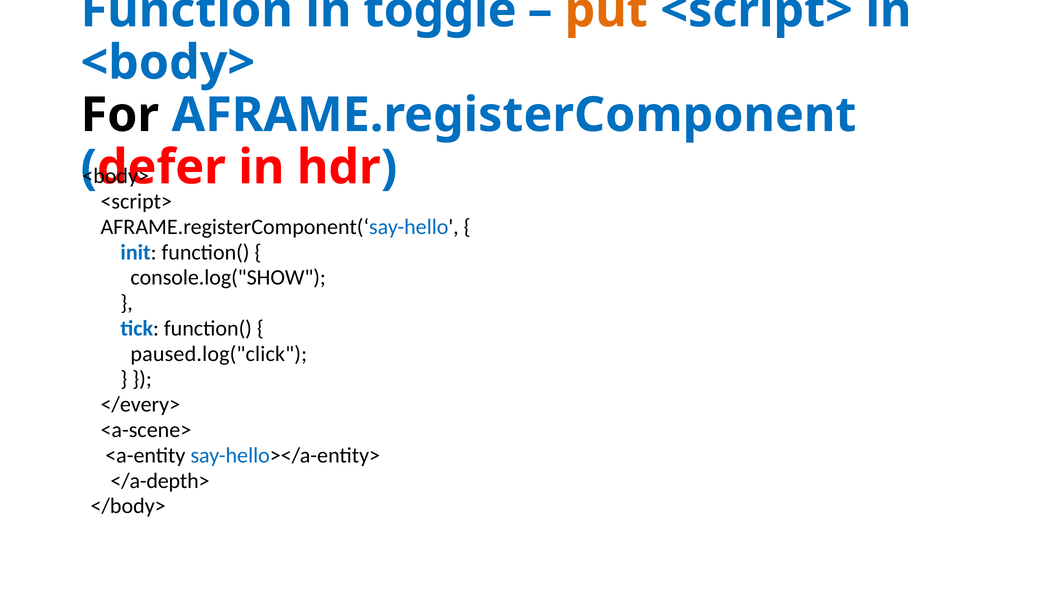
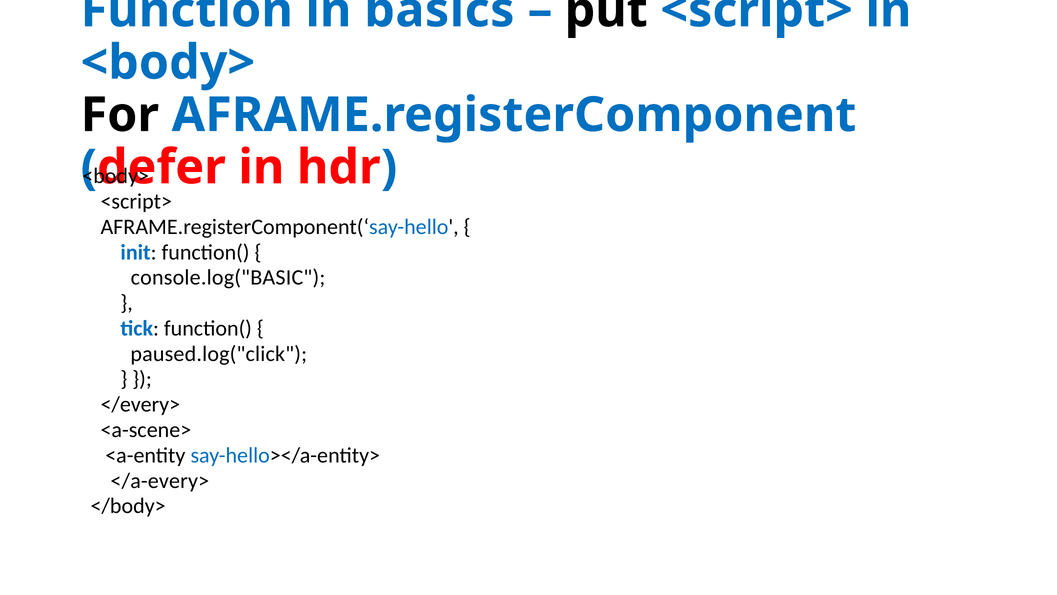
toggle: toggle -> basics
put colour: orange -> black
console.log("SHOW: console.log("SHOW -> console.log("BASIC
</a-depth>: </a-depth> -> </a-every>
